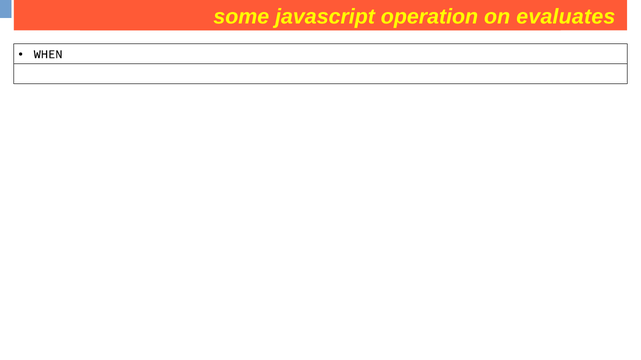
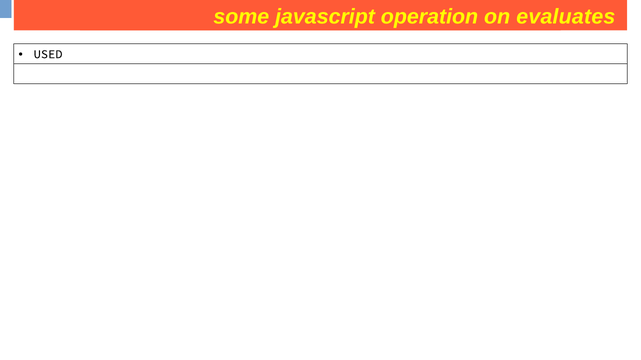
WHEN: WHEN -> USED
